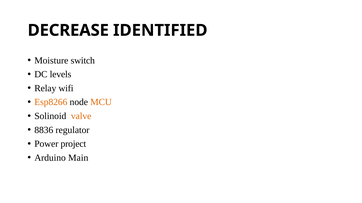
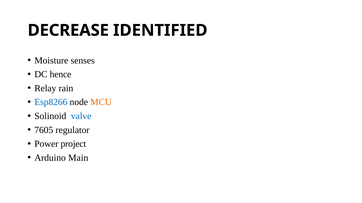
switch: switch -> senses
levels: levels -> hence
wifi: wifi -> rain
Esp8266 colour: orange -> blue
valve colour: orange -> blue
8836: 8836 -> 7605
